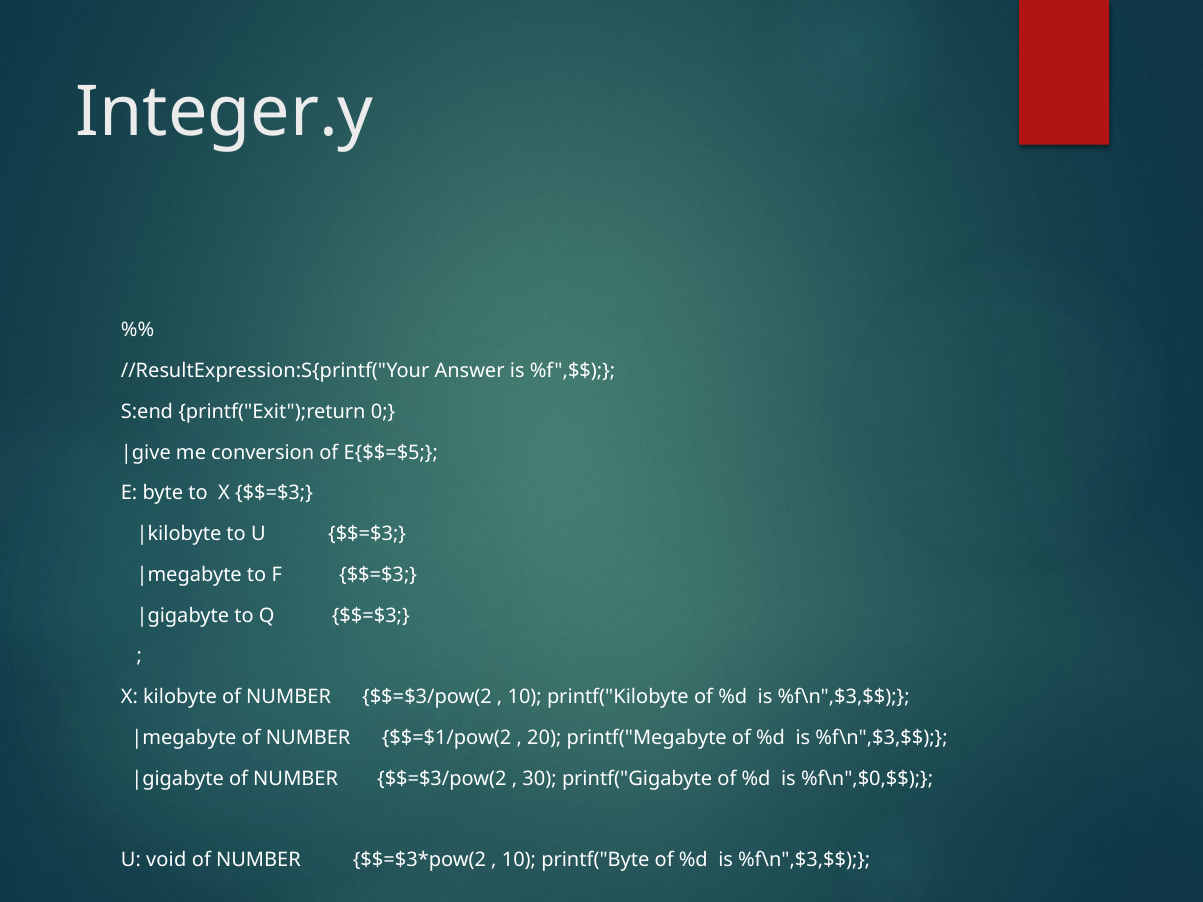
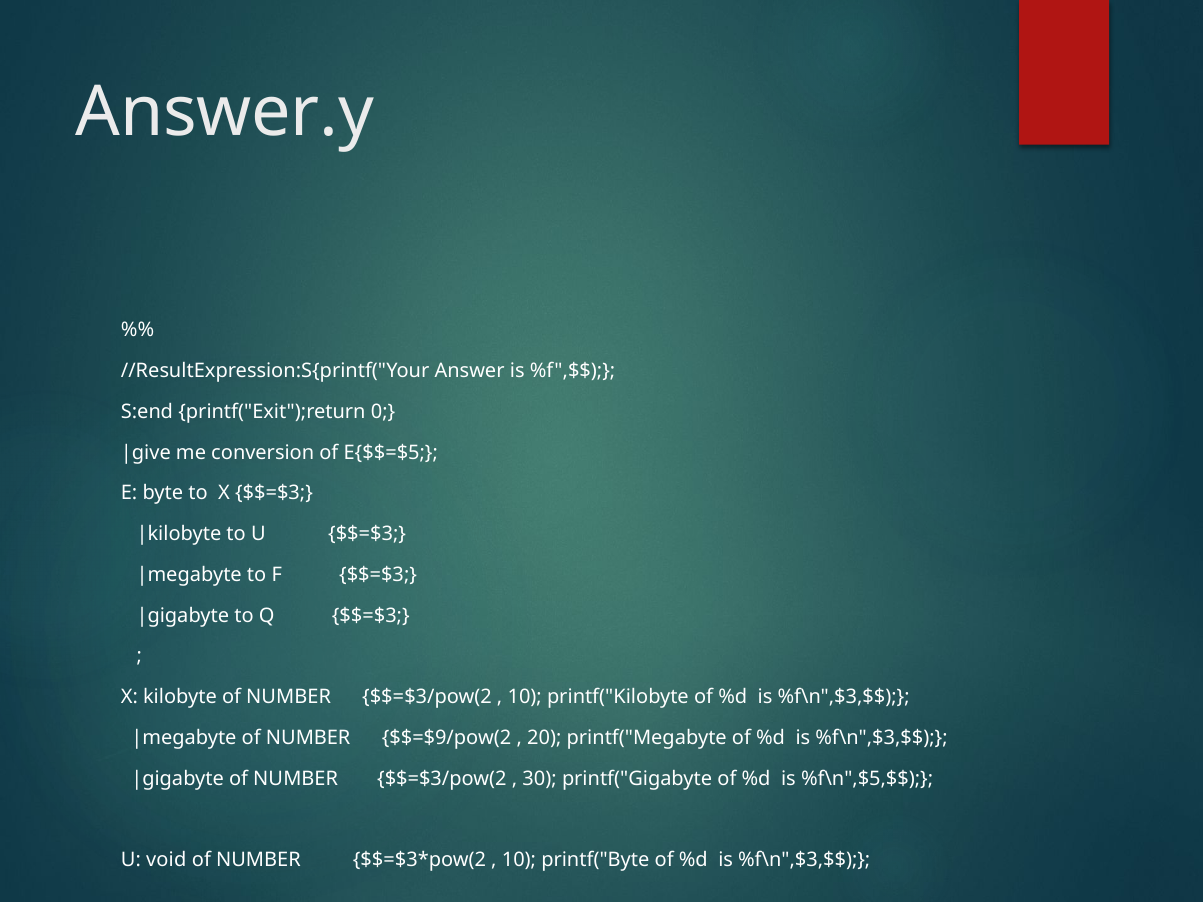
Integer.y: Integer.y -> Answer.y
$$=$1/pow(2: $$=$1/pow(2 -> $$=$9/pow(2
%f\n",$0,$$: %f\n",$0,$$ -> %f\n",$5,$$
